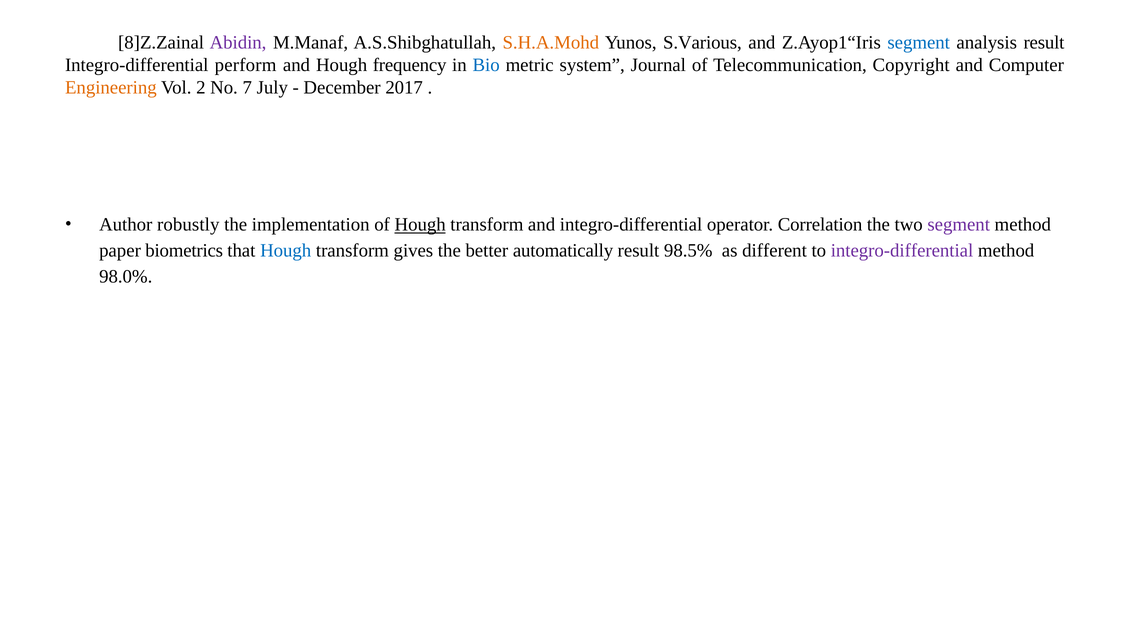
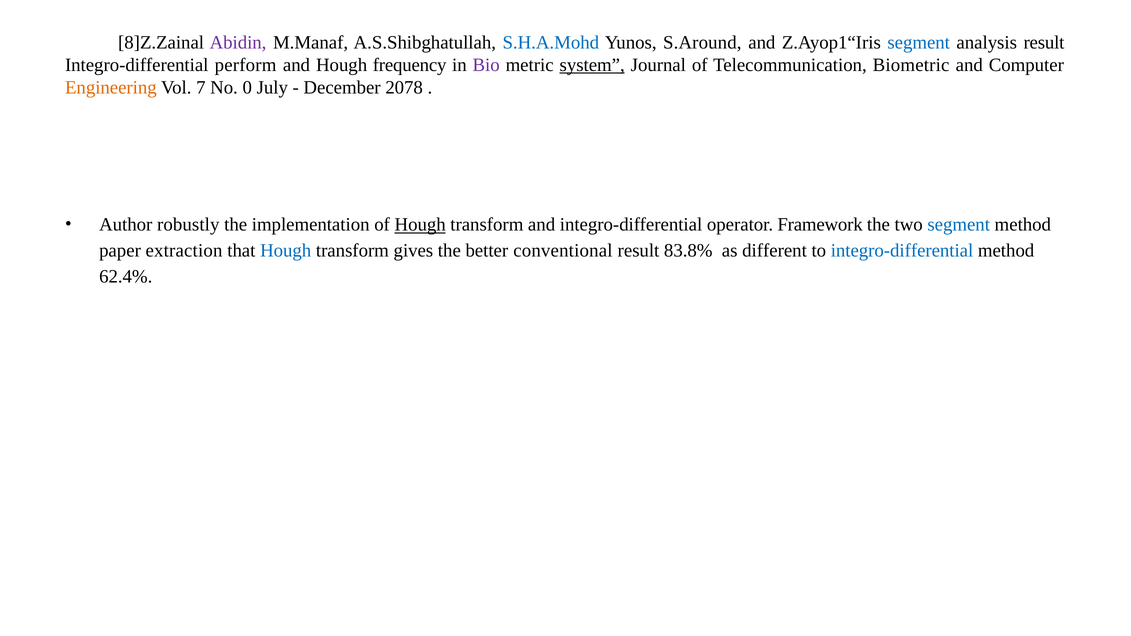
S.H.A.Mohd colour: orange -> blue
S.Various: S.Various -> S.Around
Bio colour: blue -> purple
system underline: none -> present
Copyright: Copyright -> Biometric
2: 2 -> 7
7: 7 -> 0
2017: 2017 -> 2078
Correlation: Correlation -> Framework
segment at (959, 225) colour: purple -> blue
biometrics: biometrics -> extraction
automatically: automatically -> conventional
98.5%: 98.5% -> 83.8%
integro-differential at (902, 251) colour: purple -> blue
98.0%: 98.0% -> 62.4%
